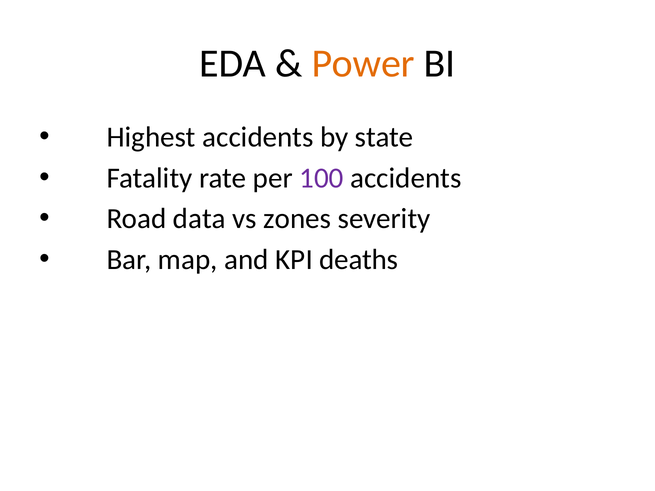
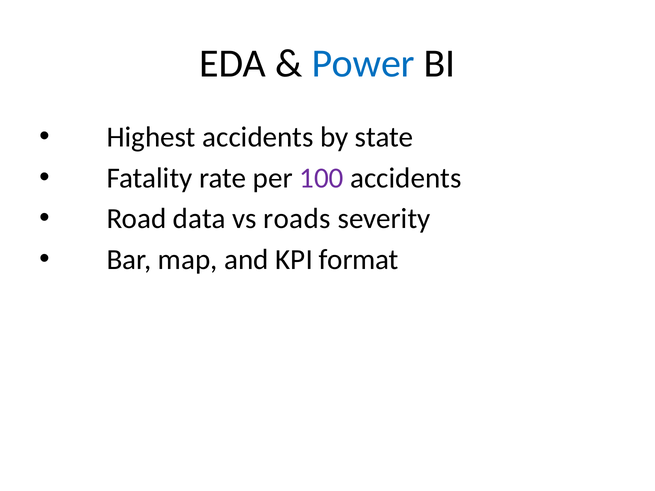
Power colour: orange -> blue
zones: zones -> roads
deaths: deaths -> format
